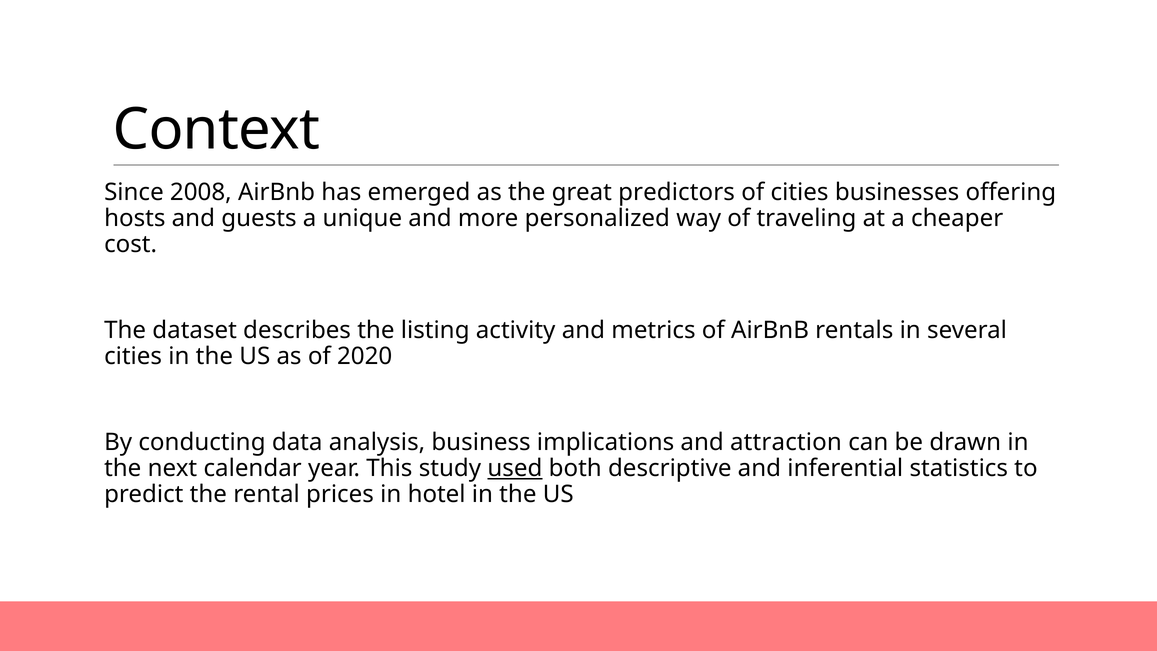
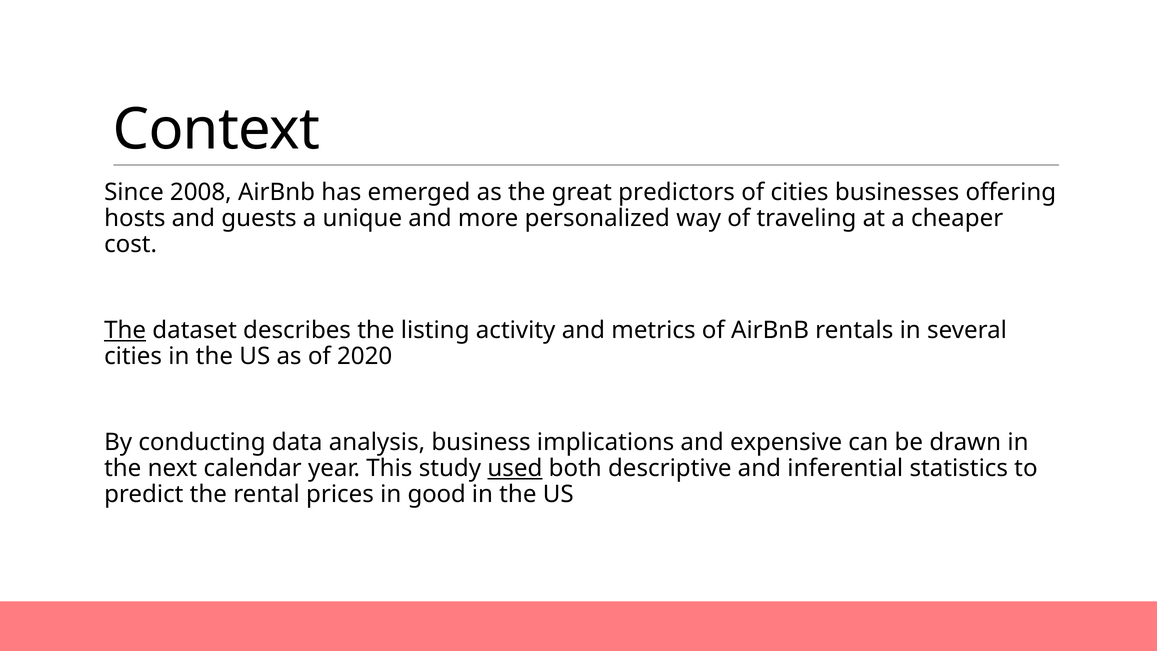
The at (125, 330) underline: none -> present
attraction: attraction -> expensive
hotel: hotel -> good
